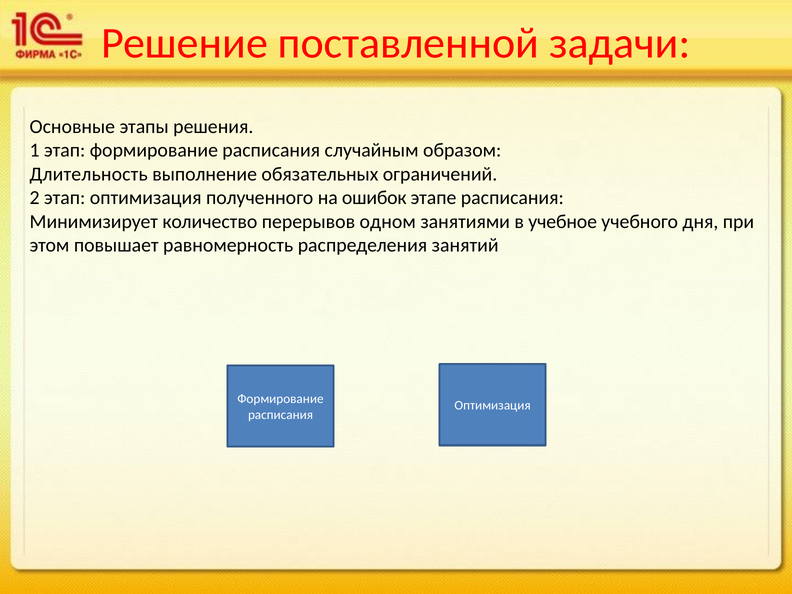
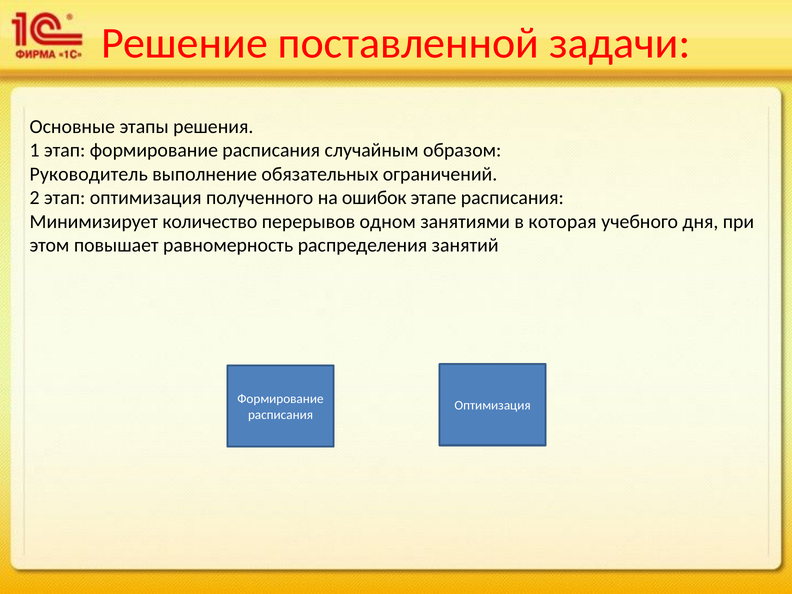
Длительность: Длительность -> Руководитель
учебное: учебное -> которая
